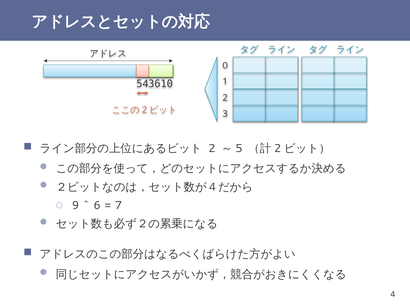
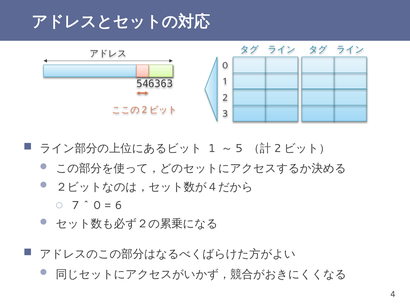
3610: 3610 -> 6363
2 at (212, 149): 2 -> 1
9: 9 -> 7
6: 6 -> 0
7: 7 -> 6
